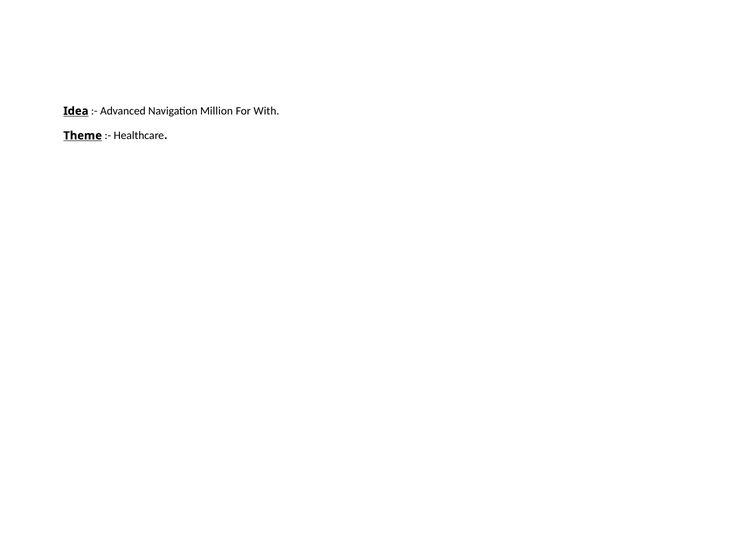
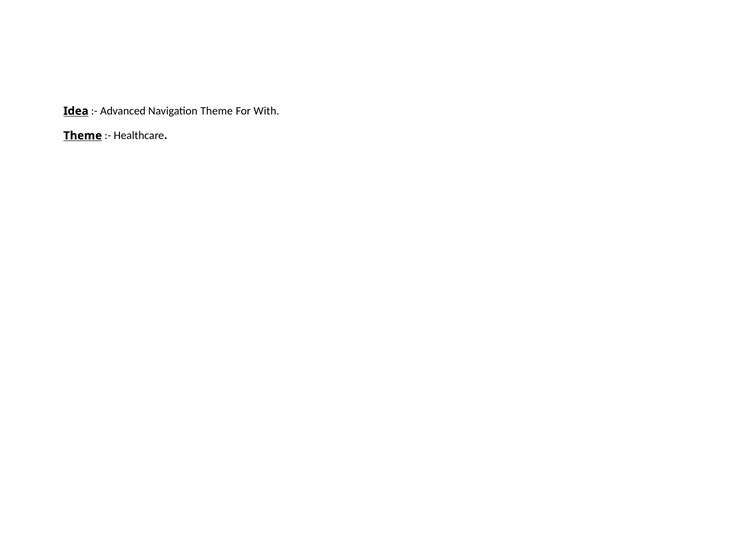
Navigation Million: Million -> Theme
